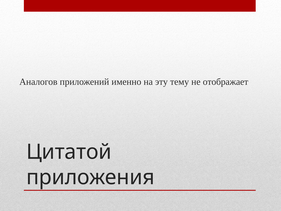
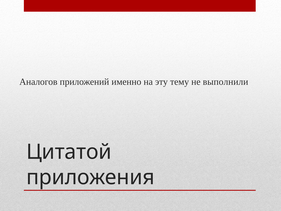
отображает: отображает -> выполнили
